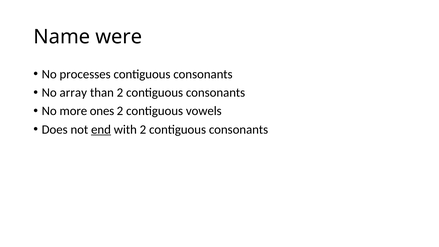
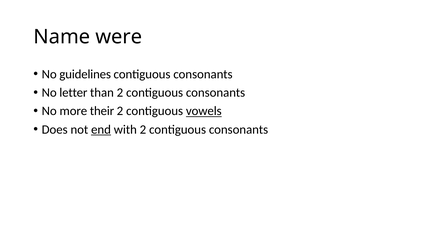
processes: processes -> guidelines
array: array -> letter
ones: ones -> their
vowels underline: none -> present
